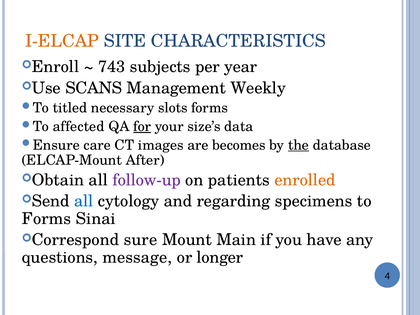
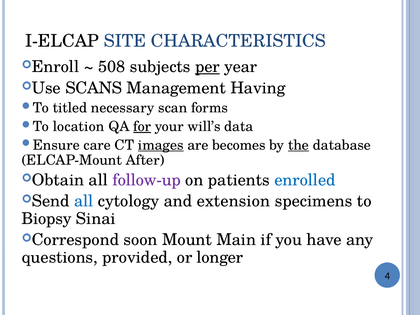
I-ELCAP colour: orange -> black
743: 743 -> 508
per underline: none -> present
Weekly: Weekly -> Having
slots: slots -> scan
affected: affected -> location
size’s: size’s -> will’s
images underline: none -> present
enrolled colour: orange -> blue
regarding: regarding -> extension
Forms at (46, 219): Forms -> Biopsy
sure: sure -> soon
message: message -> provided
